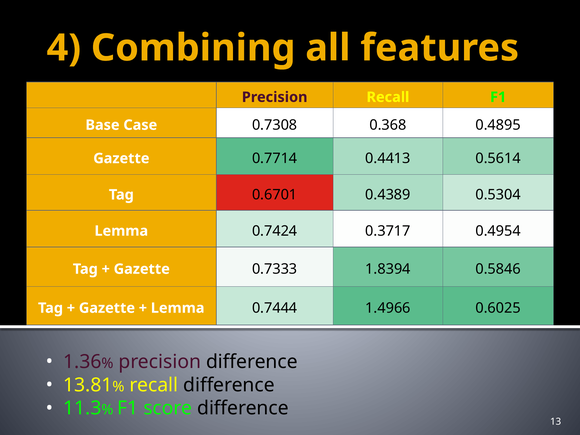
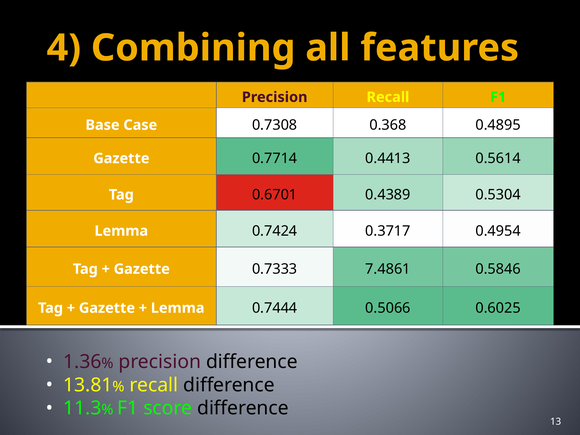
1.8394: 1.8394 -> 7.4861
1.4966: 1.4966 -> 0.5066
